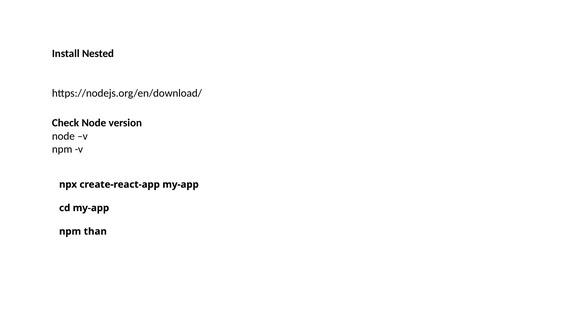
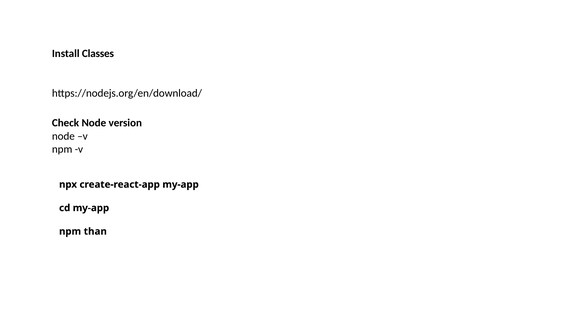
Nested: Nested -> Classes
